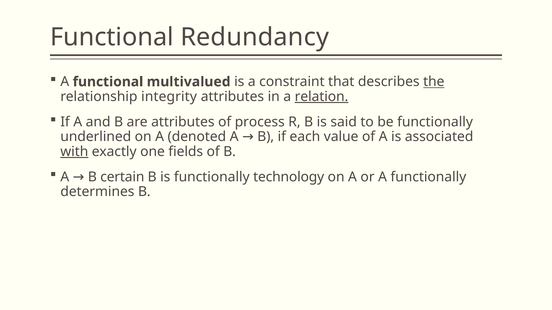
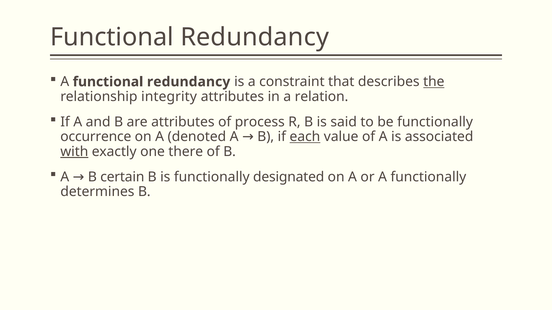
A functional multivalued: multivalued -> redundancy
relation underline: present -> none
underlined: underlined -> occurrence
each underline: none -> present
fields: fields -> there
technology: technology -> designated
